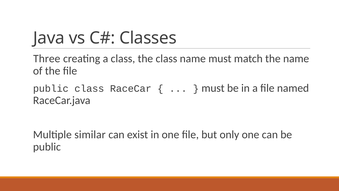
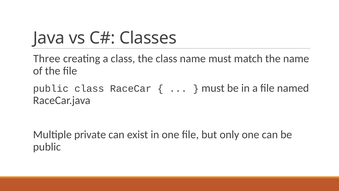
similar: similar -> private
